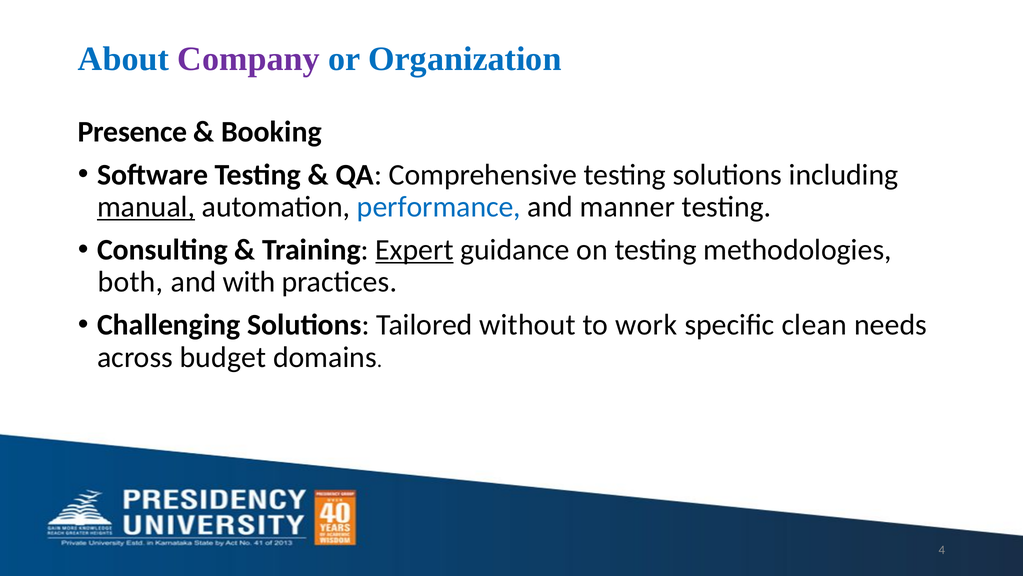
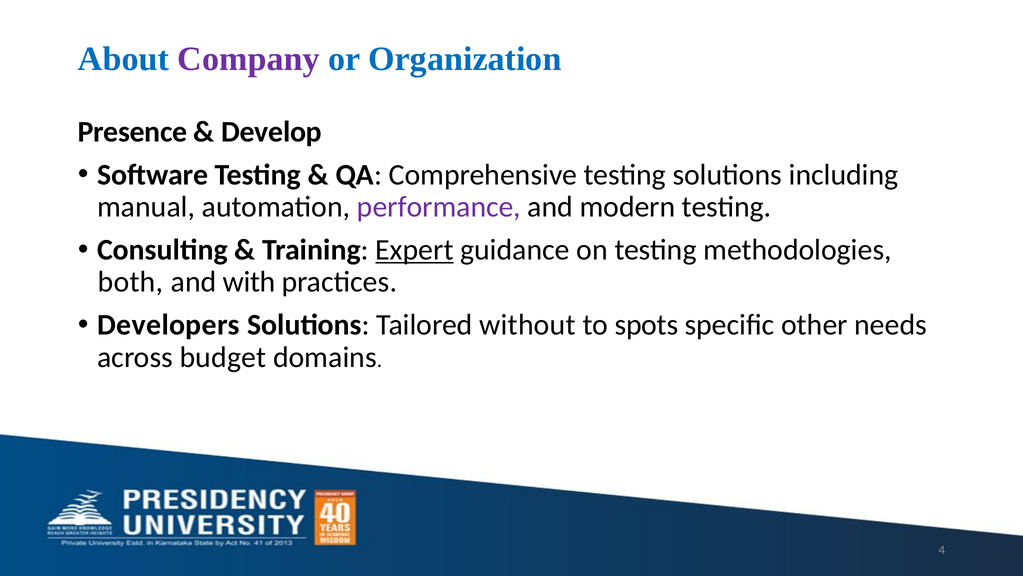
Booking: Booking -> Develop
manual underline: present -> none
performance colour: blue -> purple
manner: manner -> modern
Challenging: Challenging -> Developers
work: work -> spots
clean: clean -> other
